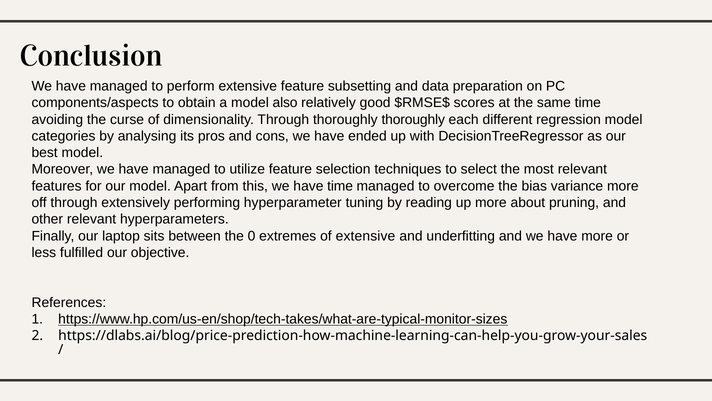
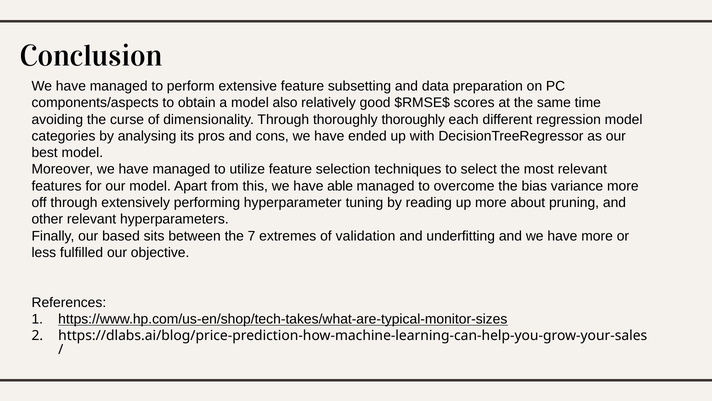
have time: time -> able
laptop: laptop -> based
0: 0 -> 7
of extensive: extensive -> validation
